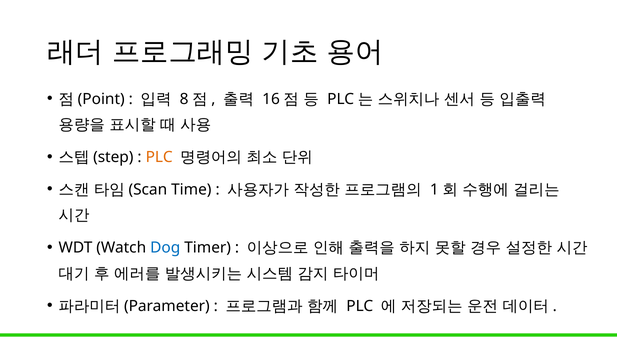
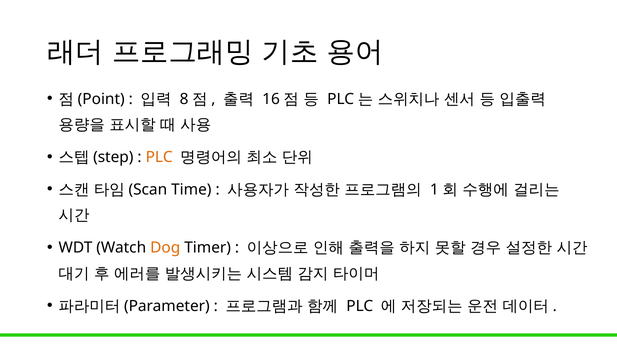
Dog colour: blue -> orange
